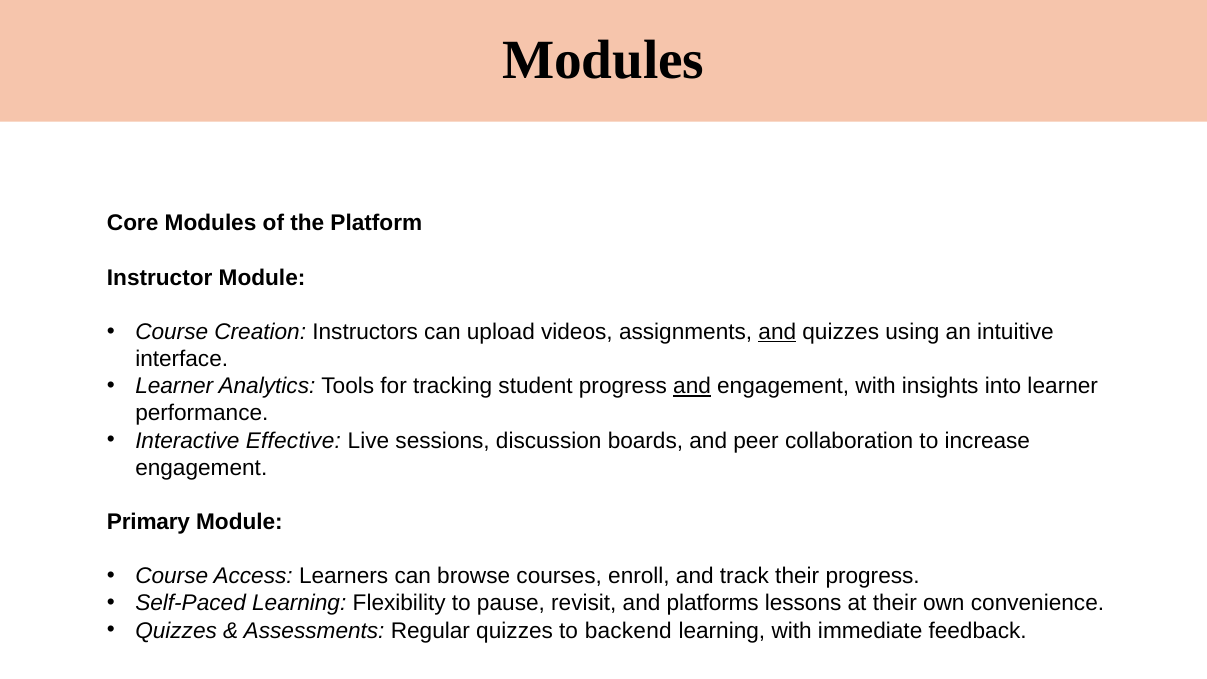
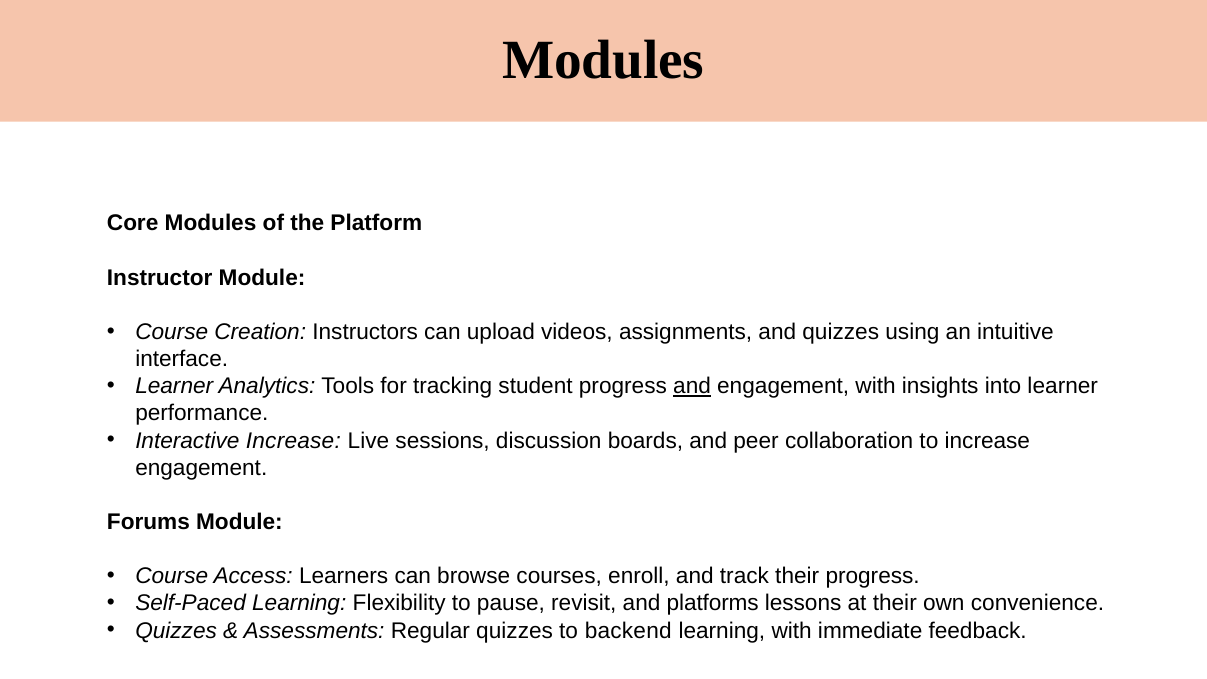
and at (777, 332) underline: present -> none
Interactive Effective: Effective -> Increase
Primary: Primary -> Forums
